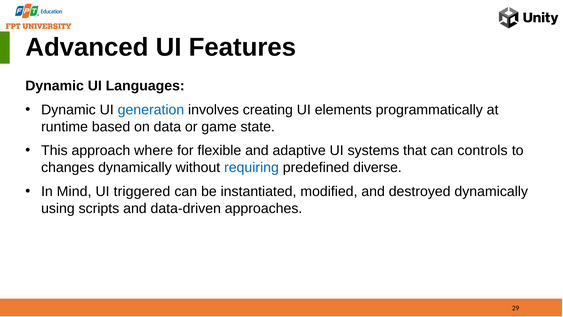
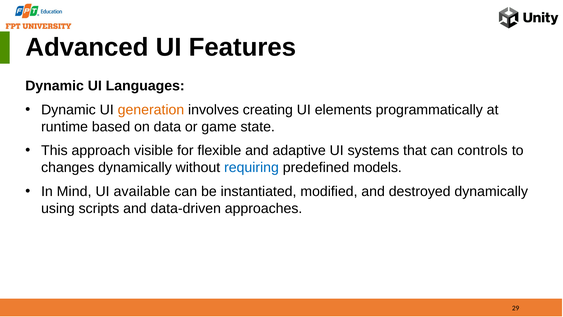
generation colour: blue -> orange
where: where -> visible
diverse: diverse -> models
triggered: triggered -> available
